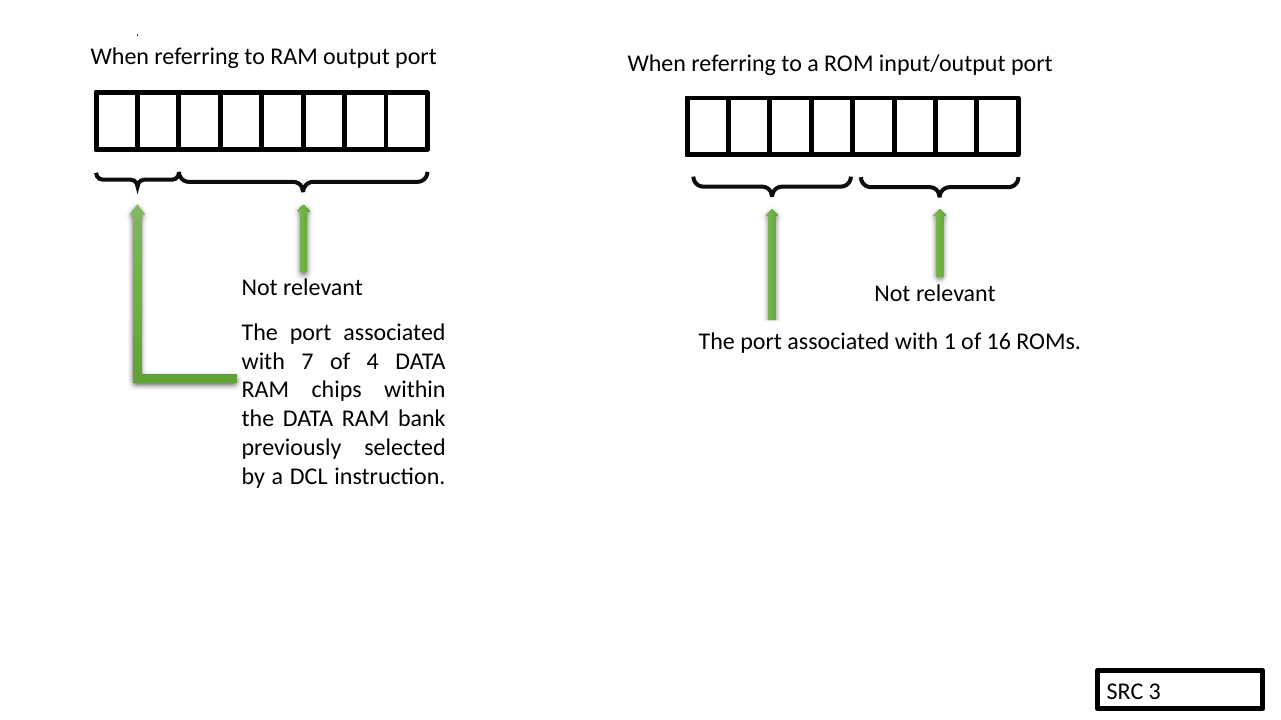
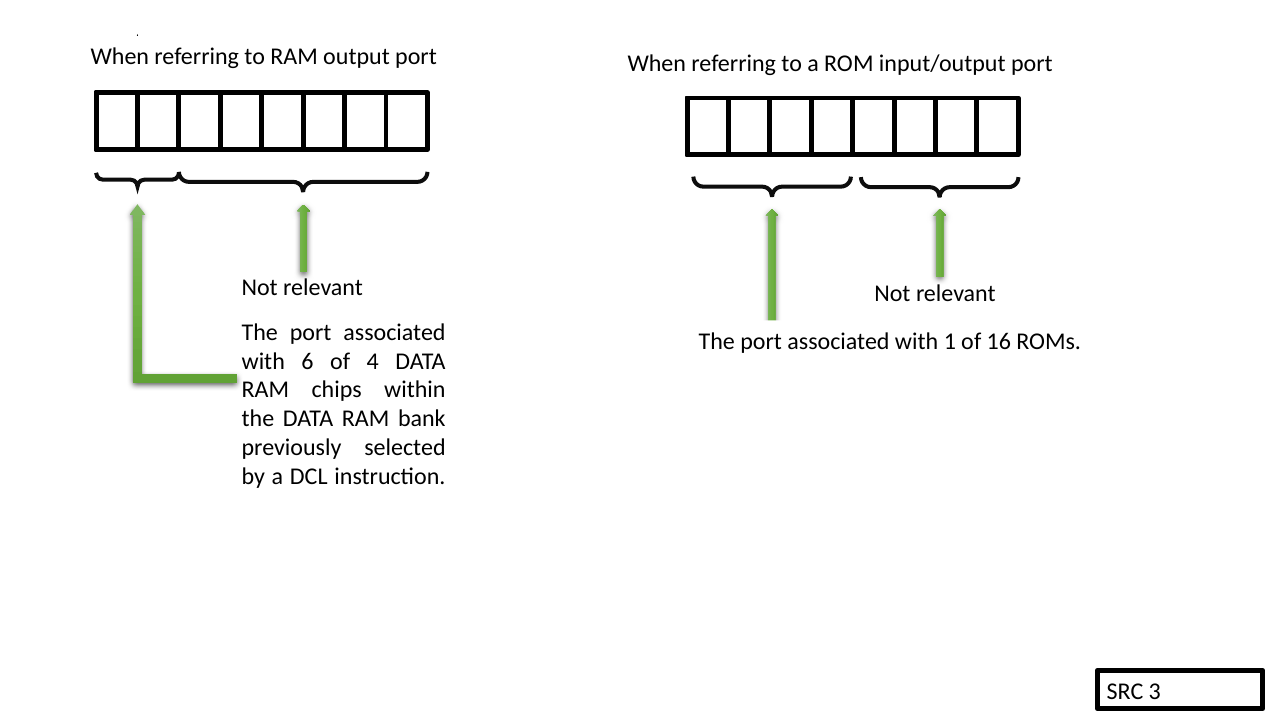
7: 7 -> 6
